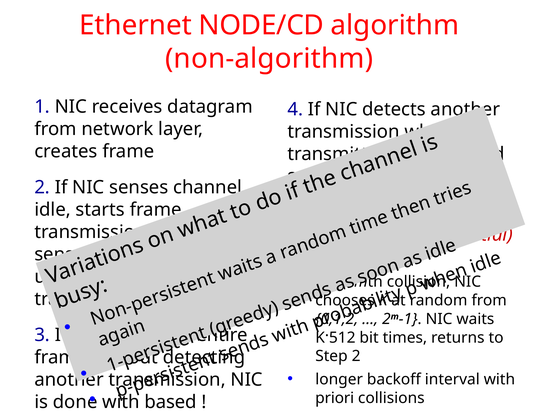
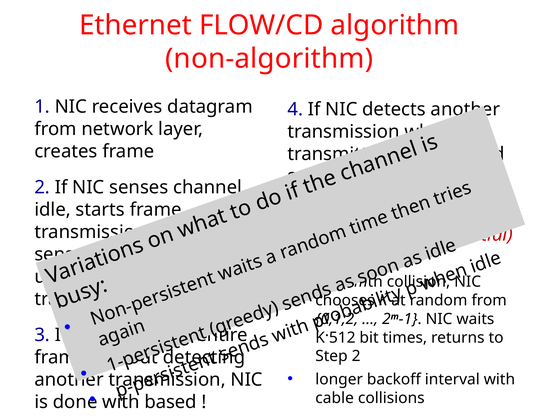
NODE/CD: NODE/CD -> FLOW/CD
priori: priori -> cable
